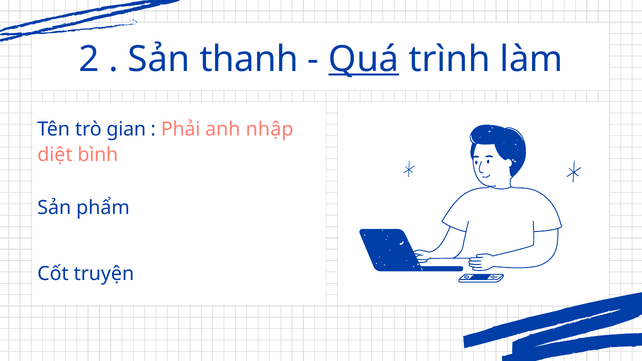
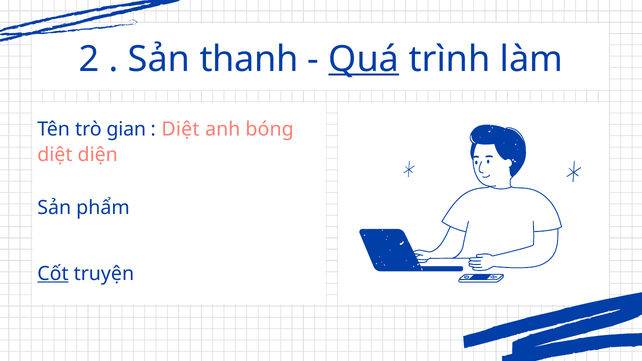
Phải at (181, 130): Phải -> Diệt
nhập: nhập -> bóng
bình: bình -> diện
Cốt underline: none -> present
